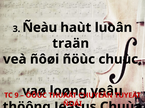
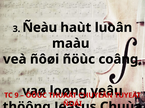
traän: traän -> maàu
chuùc: chuùc -> coâng
